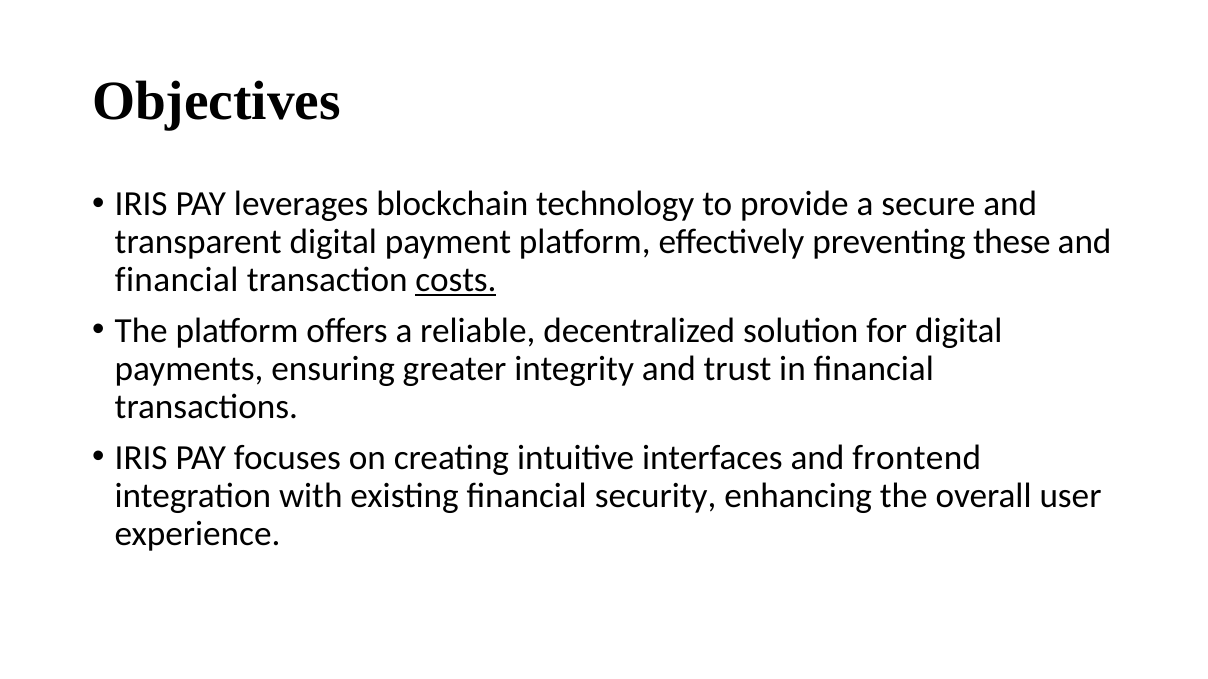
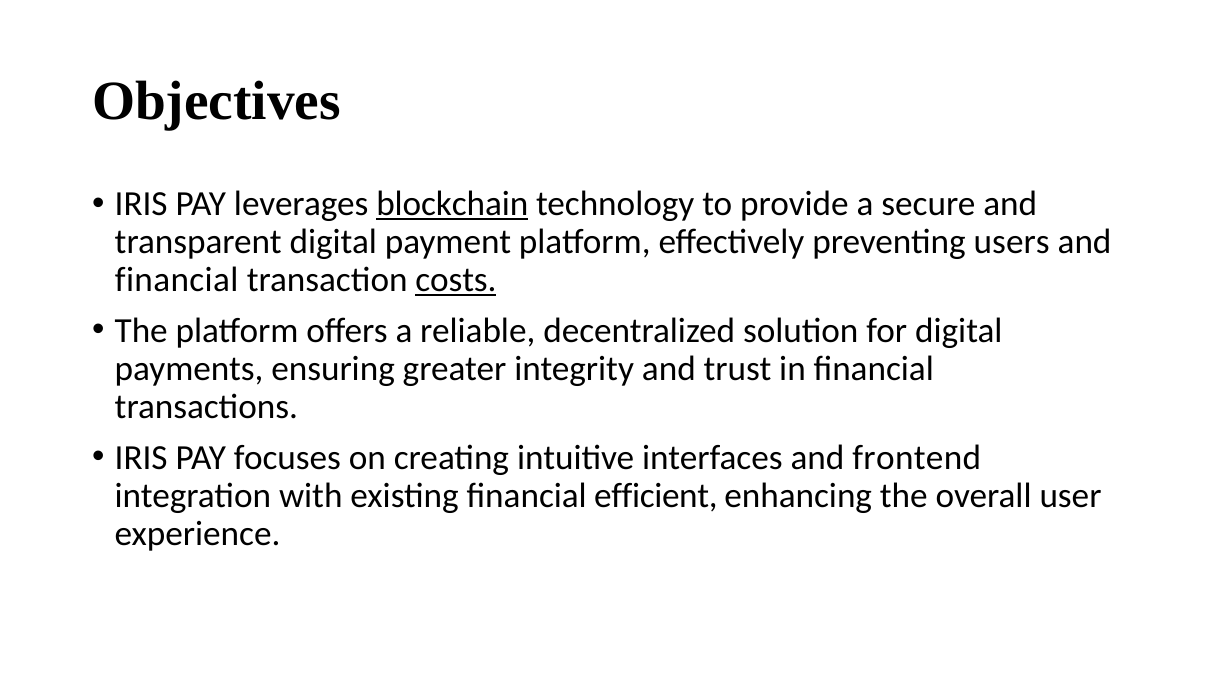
blockchain underline: none -> present
these: these -> users
security: security -> efficient
